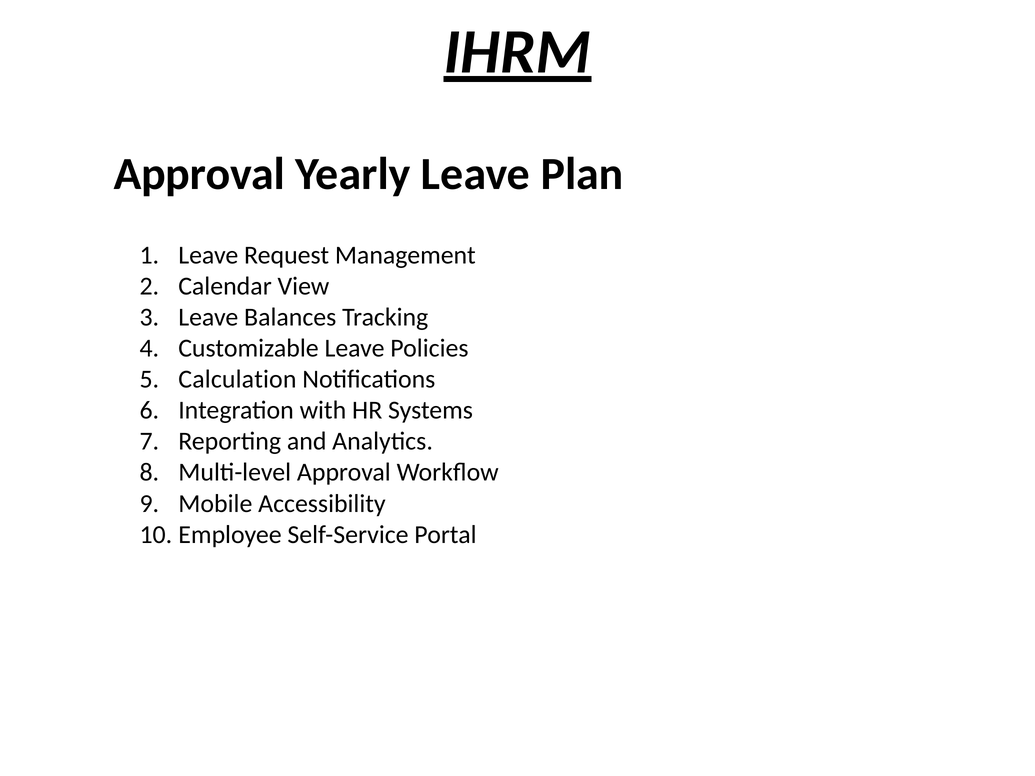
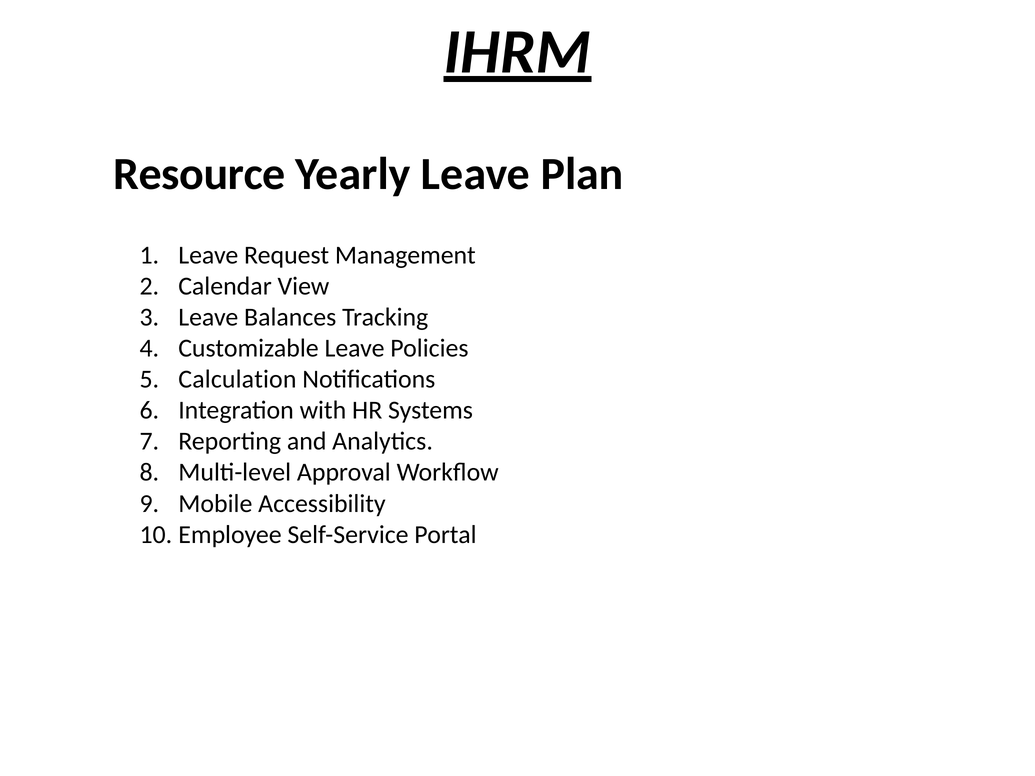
Approval at (199, 174): Approval -> Resource
